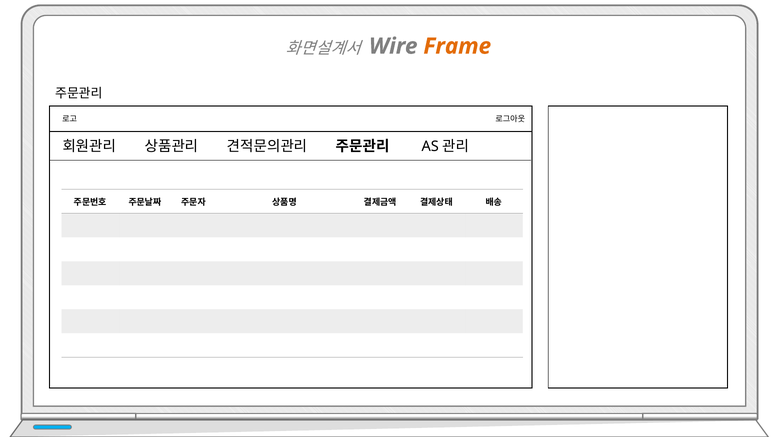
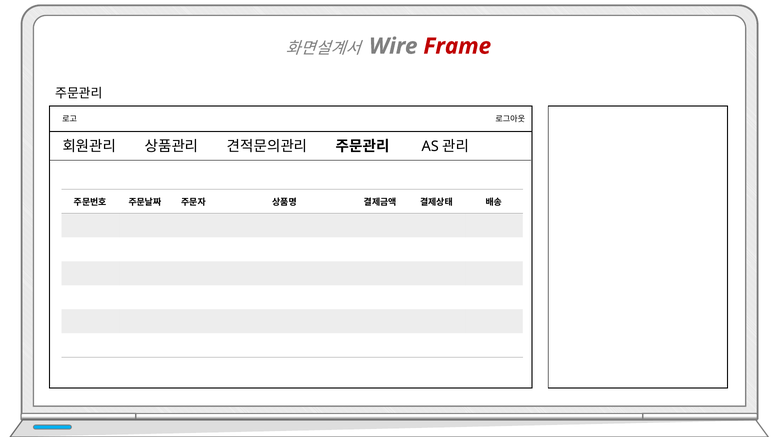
Frame colour: orange -> red
